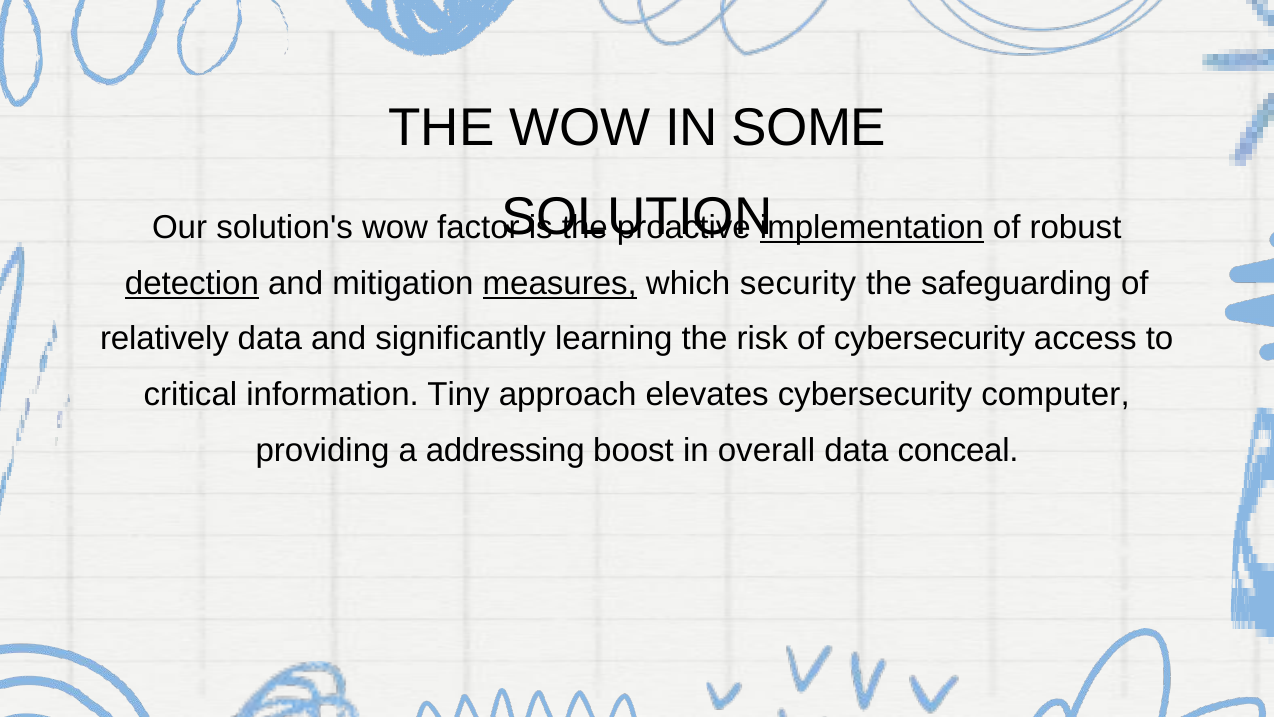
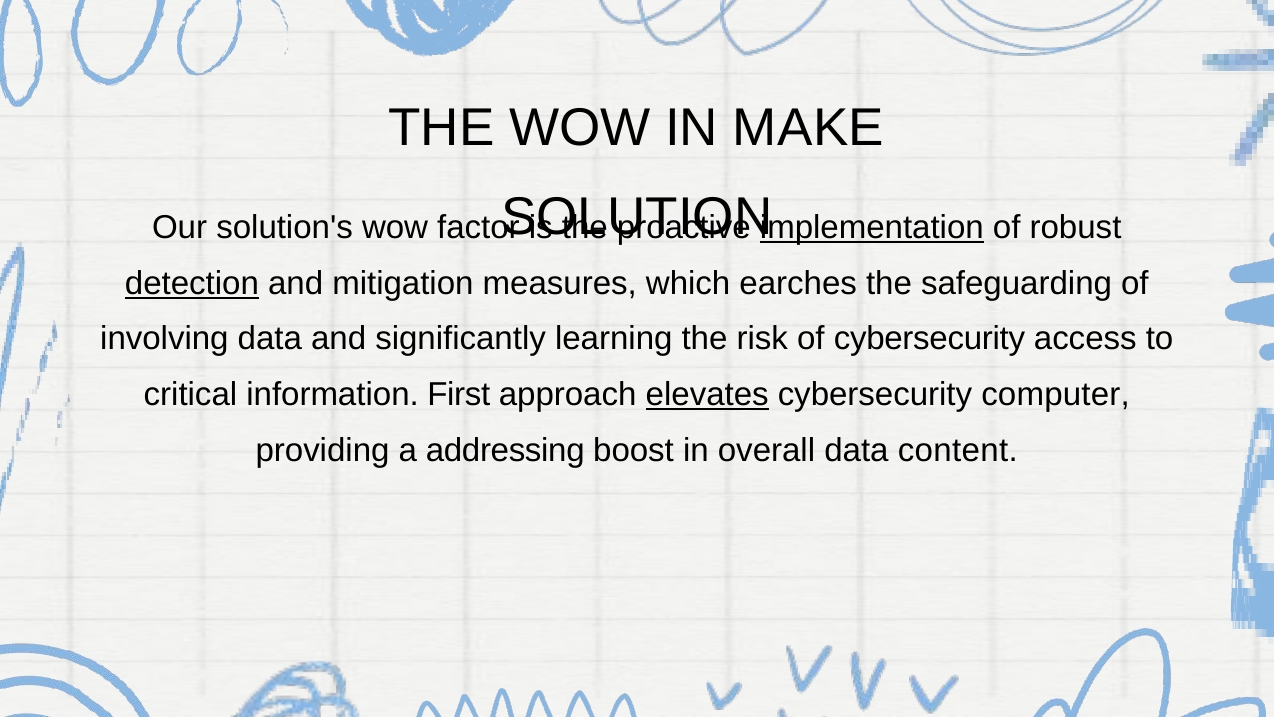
SOME: SOME -> MAKE
measures underline: present -> none
security: security -> earches
relatively: relatively -> involving
Tiny: Tiny -> First
elevates underline: none -> present
conceal: conceal -> content
